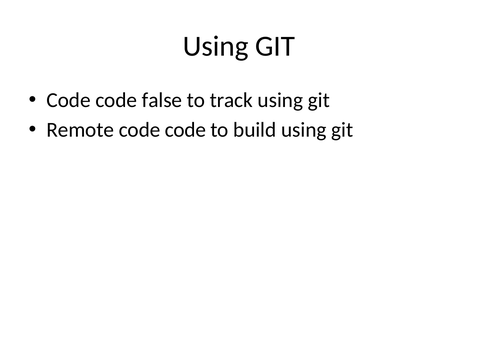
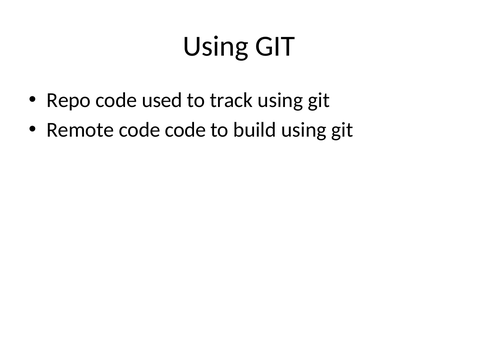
Code at (69, 100): Code -> Repo
false: false -> used
